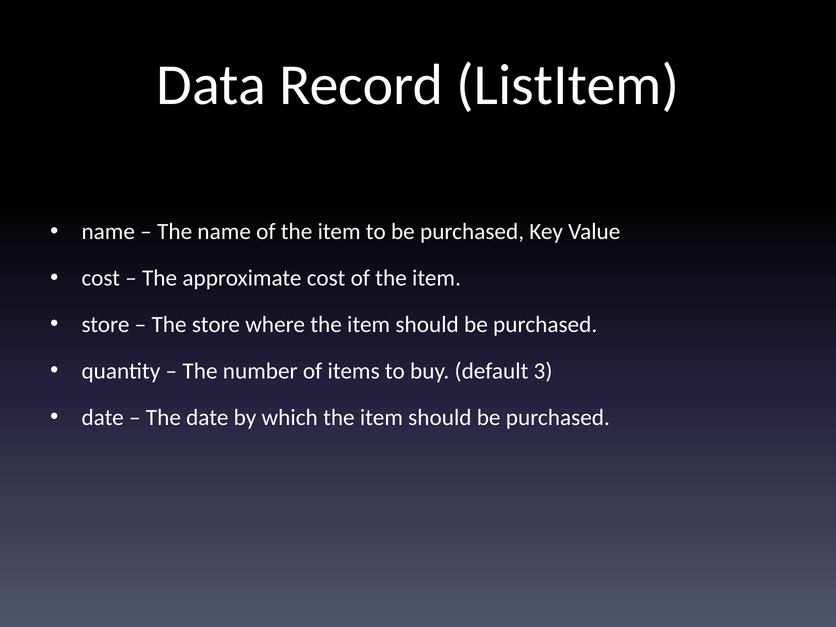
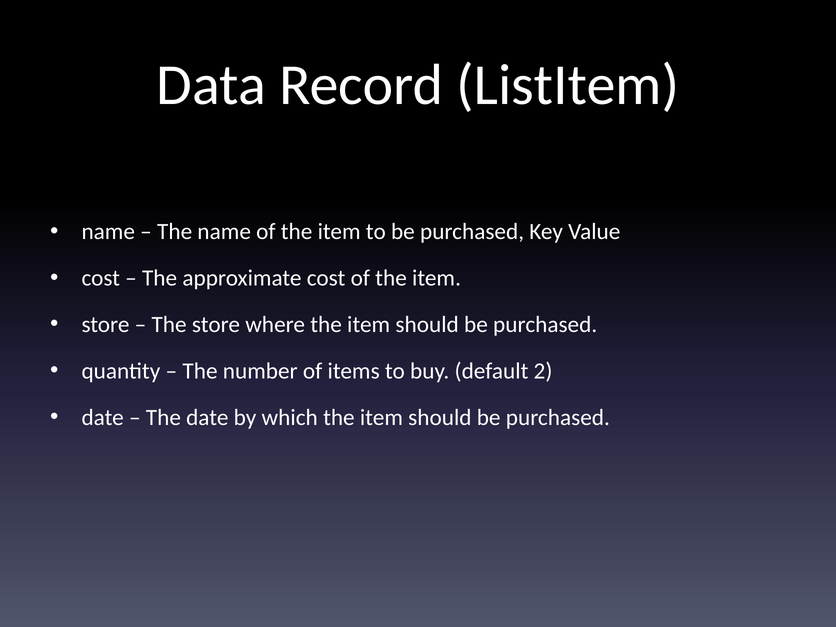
3: 3 -> 2
